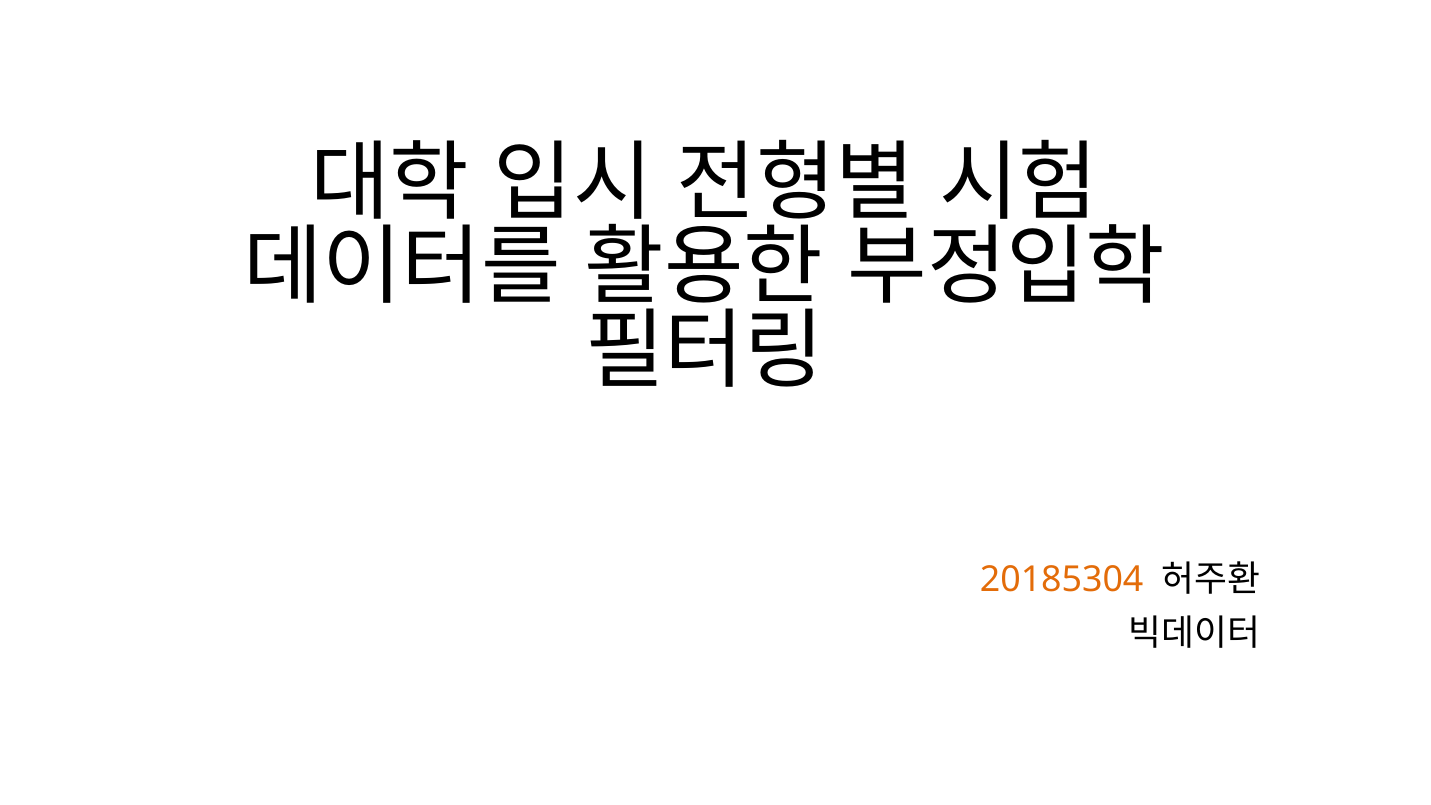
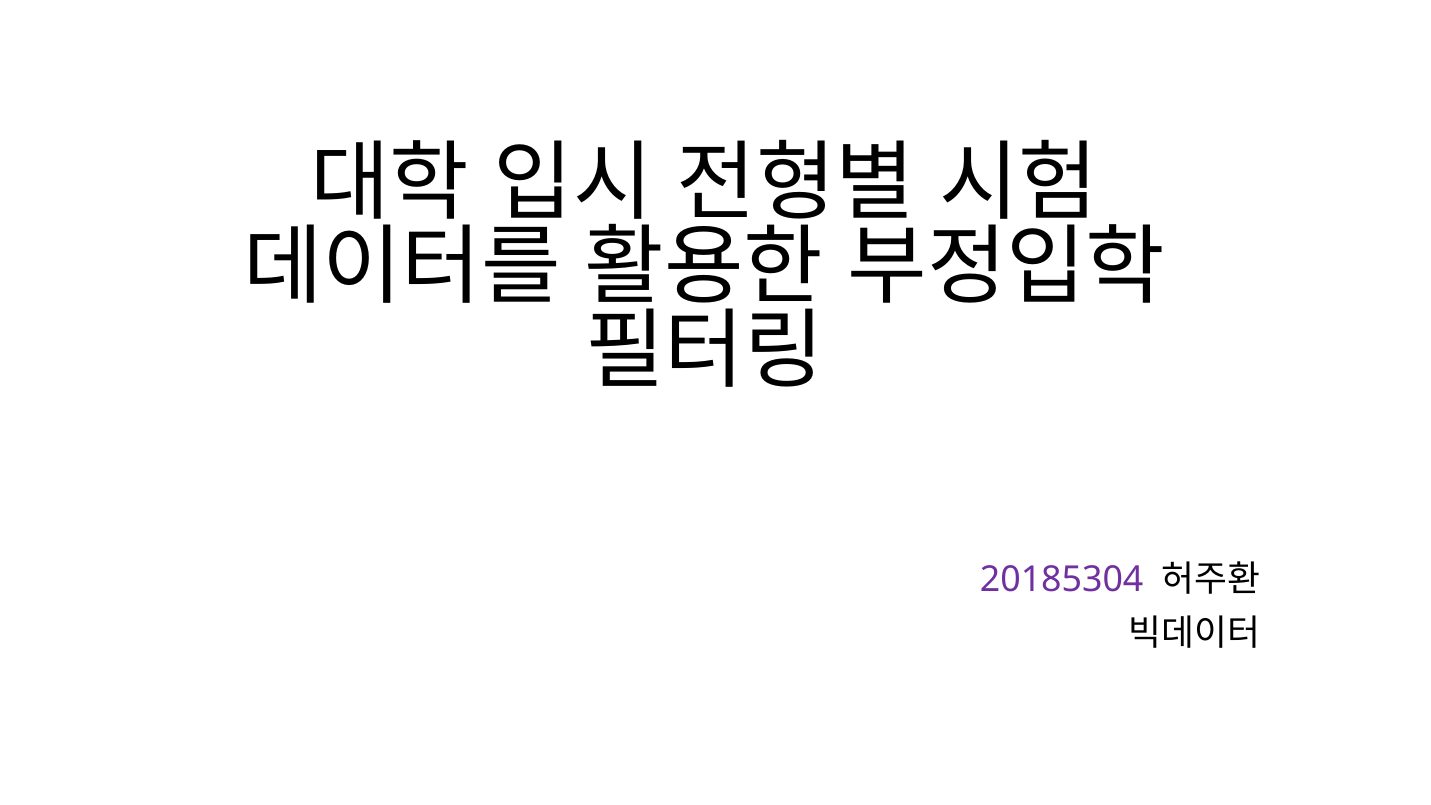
20185304 colour: orange -> purple
